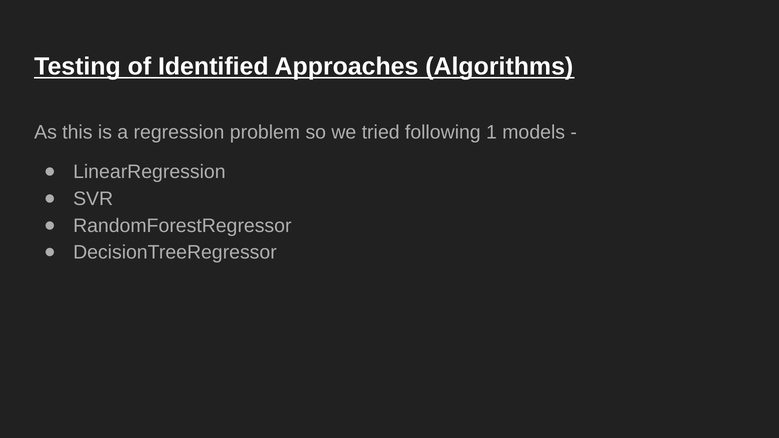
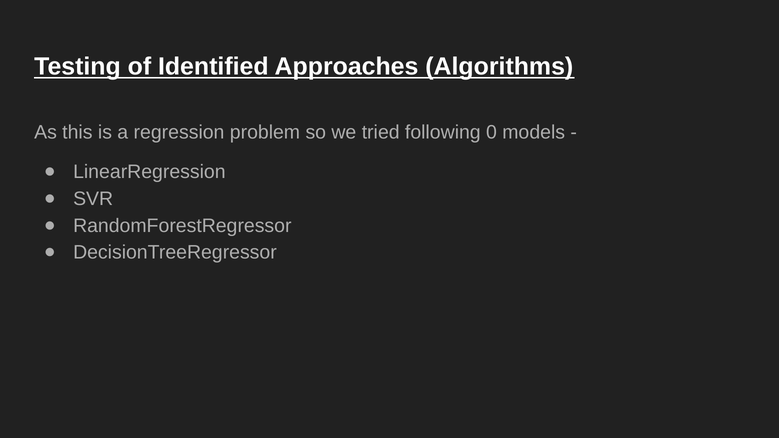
1: 1 -> 0
